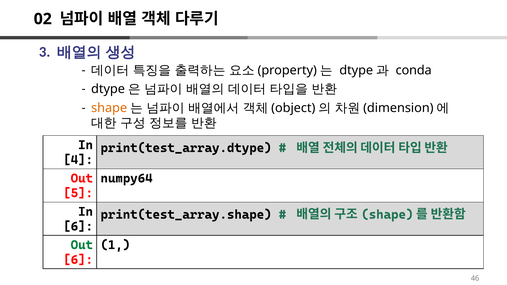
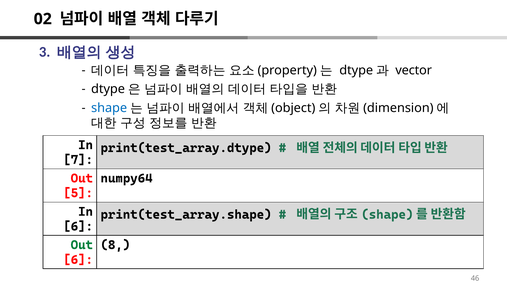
conda: conda -> vector
shape at (109, 108) colour: orange -> blue
4: 4 -> 7
1: 1 -> 8
